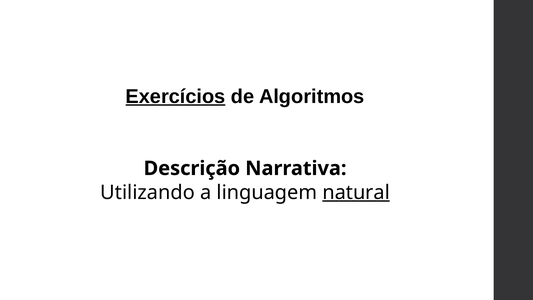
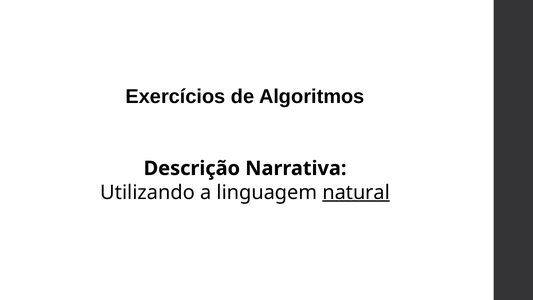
Exercícios underline: present -> none
